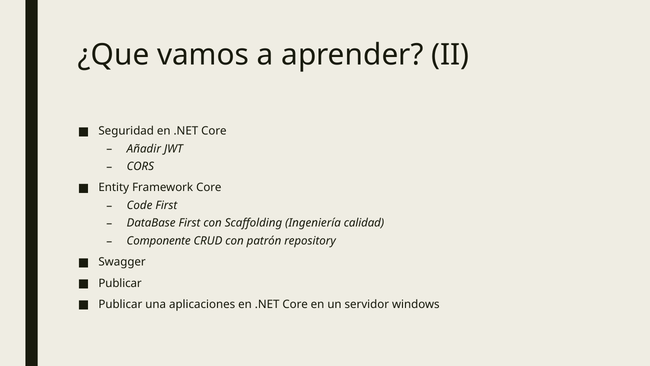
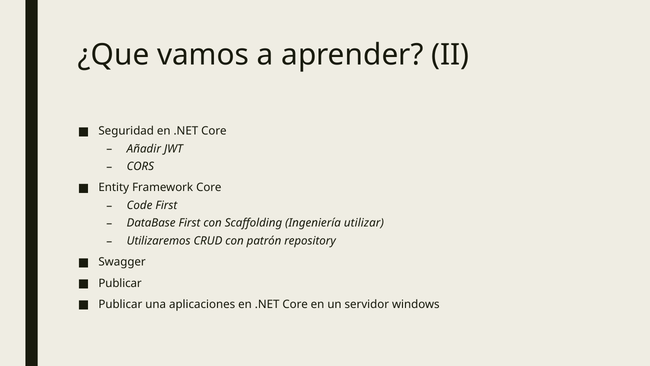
calidad: calidad -> utilizar
Componente: Componente -> Utilizaremos
